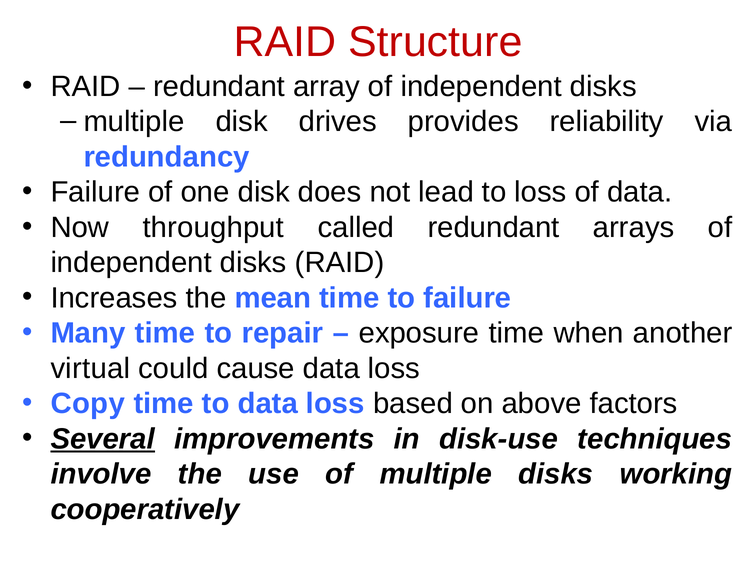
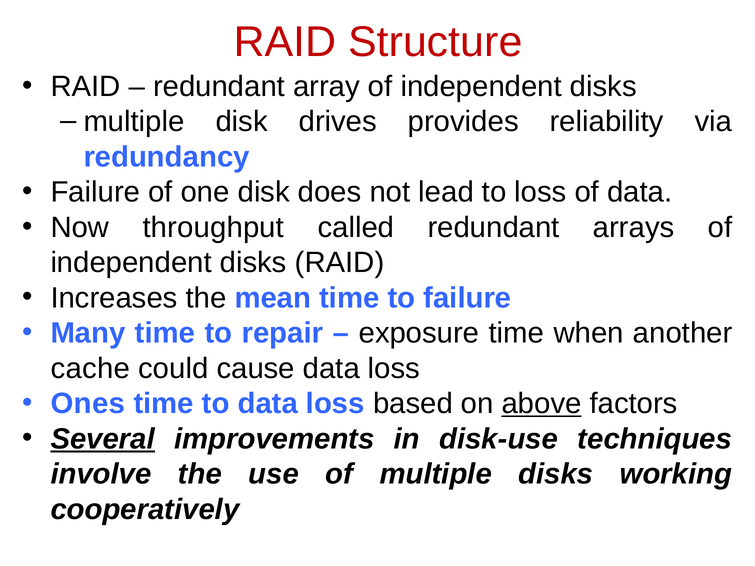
virtual: virtual -> cache
Copy: Copy -> Ones
above underline: none -> present
